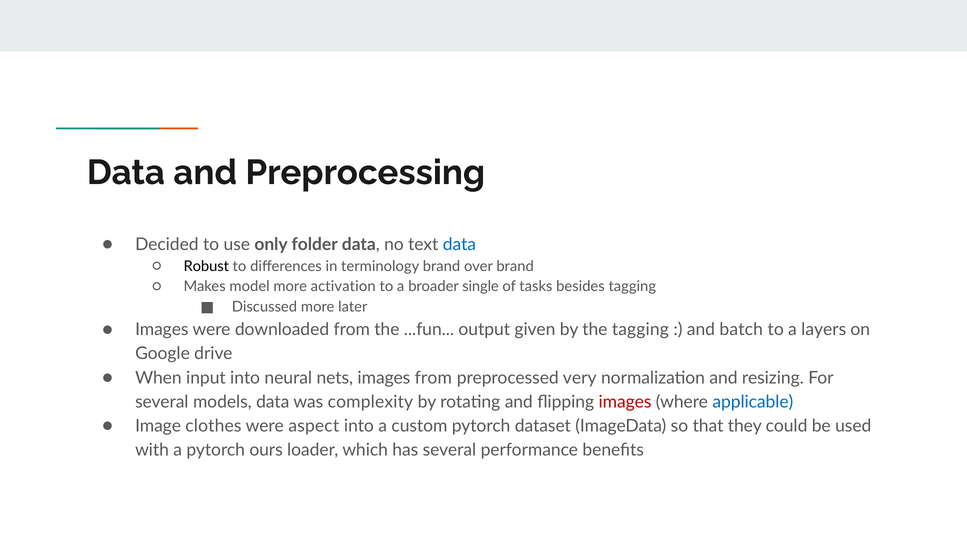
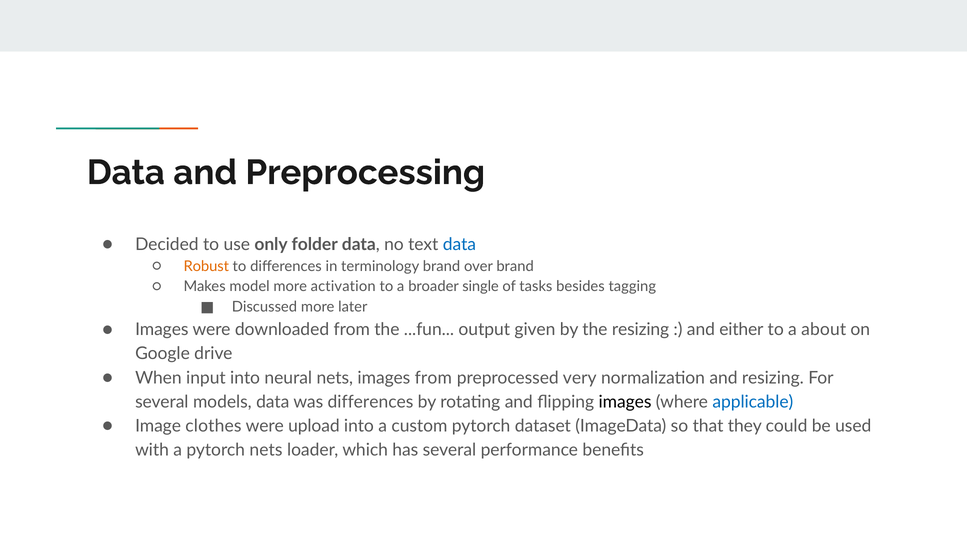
Robust colour: black -> orange
the tagging: tagging -> resizing
batch: batch -> either
layers: layers -> about
was complexity: complexity -> differences
images at (625, 402) colour: red -> black
aspect: aspect -> upload
pytorch ours: ours -> nets
